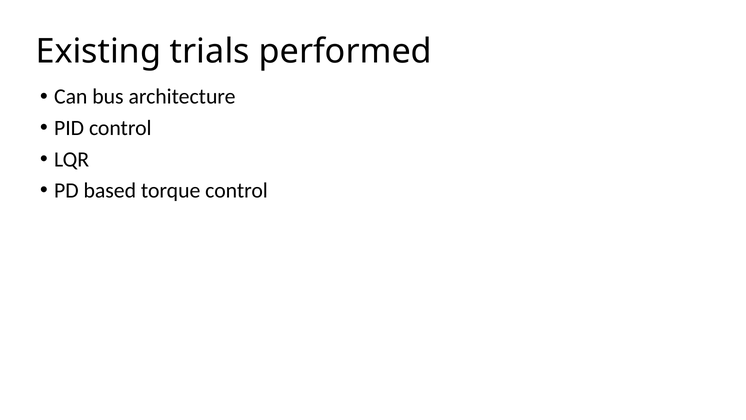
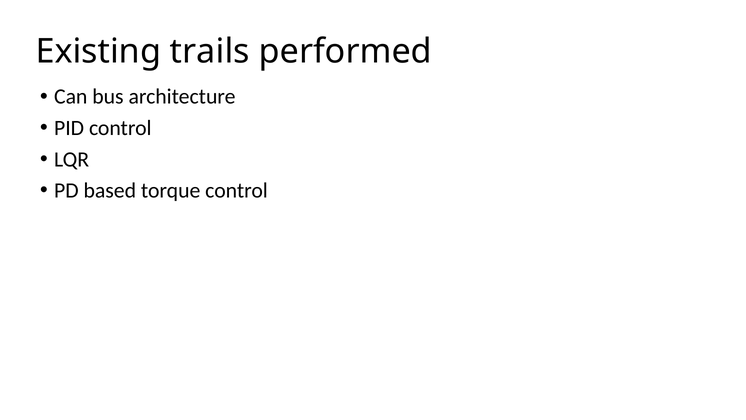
trials: trials -> trails
